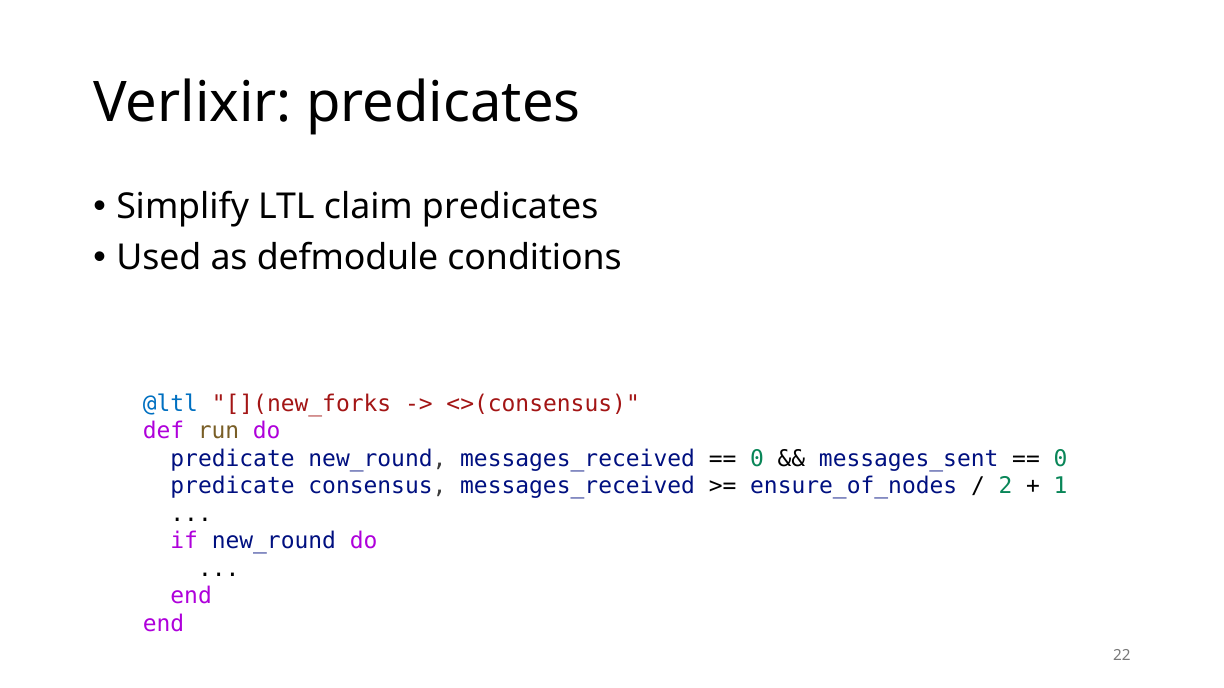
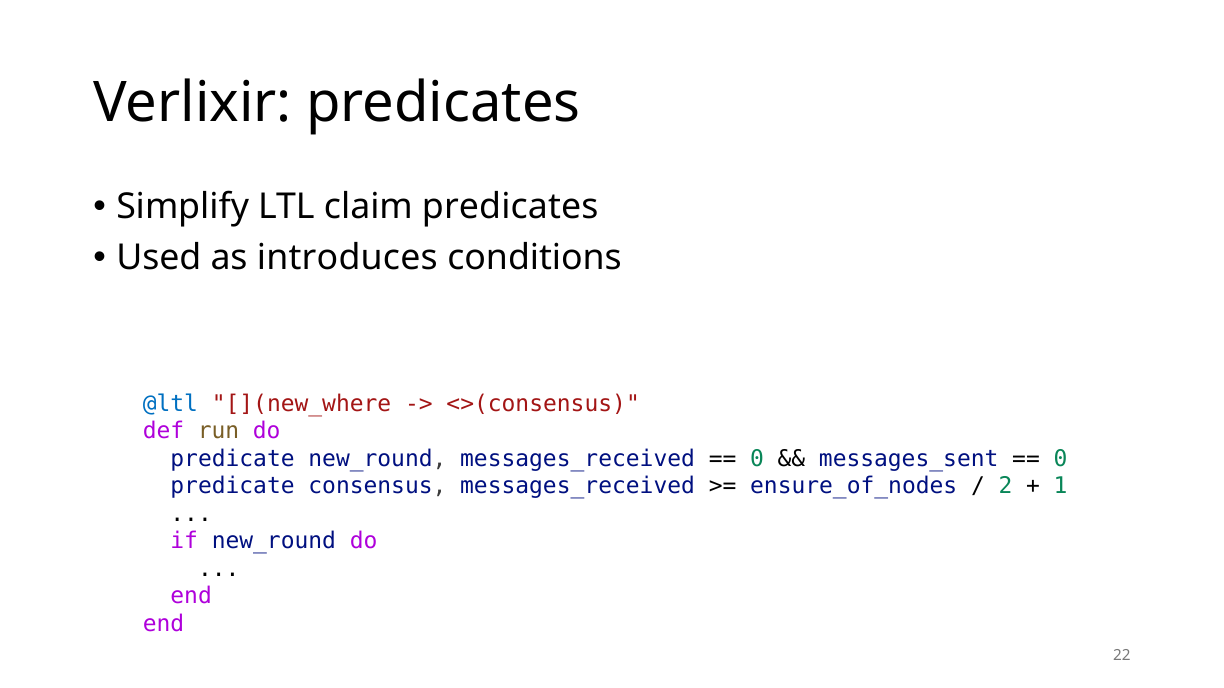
defmodule: defmodule -> introduces
](new_forks: ](new_forks -> ](new_where
